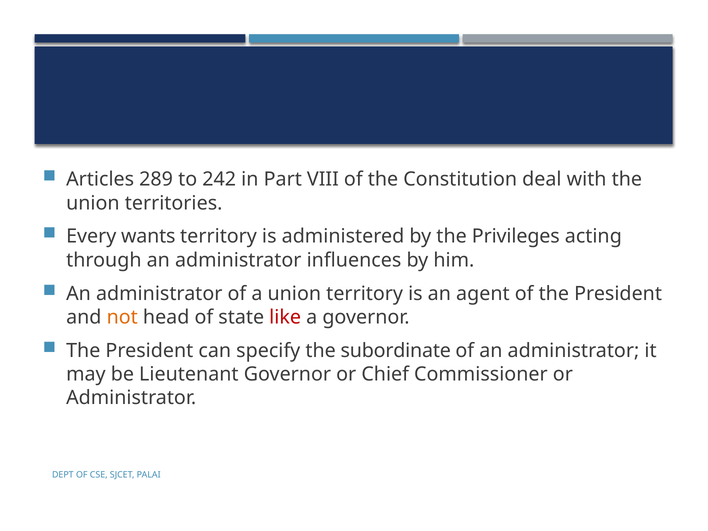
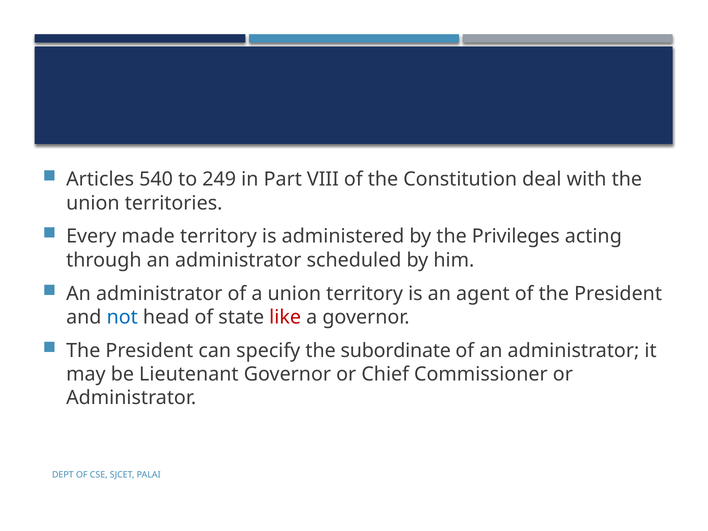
289: 289 -> 540
242: 242 -> 249
wants: wants -> made
influences: influences -> scheduled
not colour: orange -> blue
